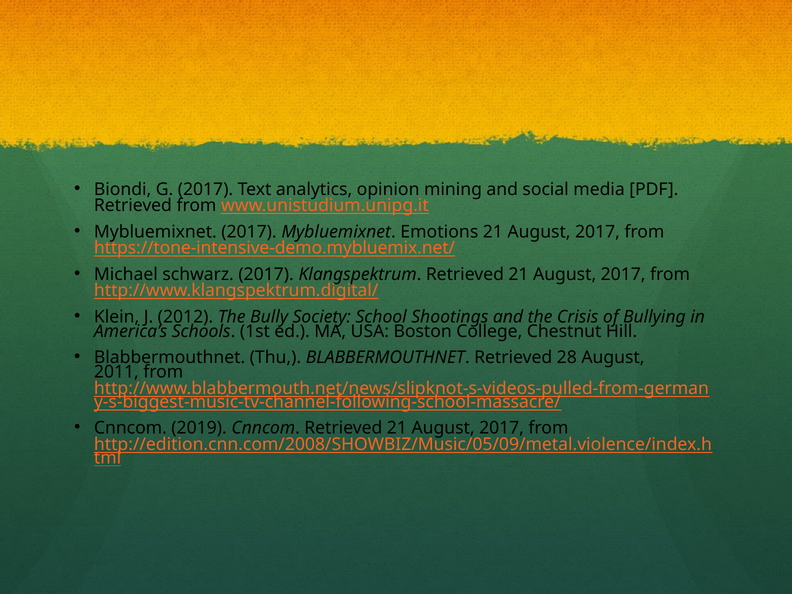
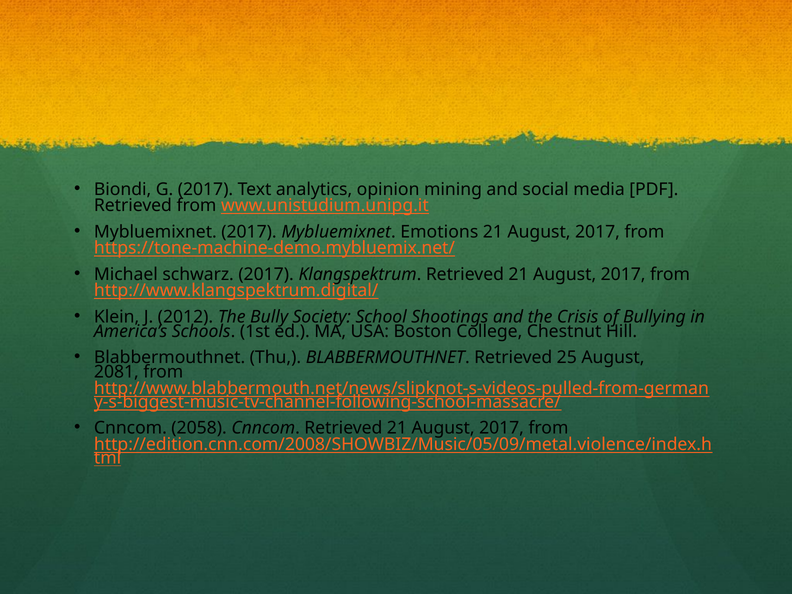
https://tone-intensive-demo.mybluemix.net/: https://tone-intensive-demo.mybluemix.net/ -> https://tone-machine-demo.mybluemix.net/
28: 28 -> 25
2011: 2011 -> 2081
2019: 2019 -> 2058
